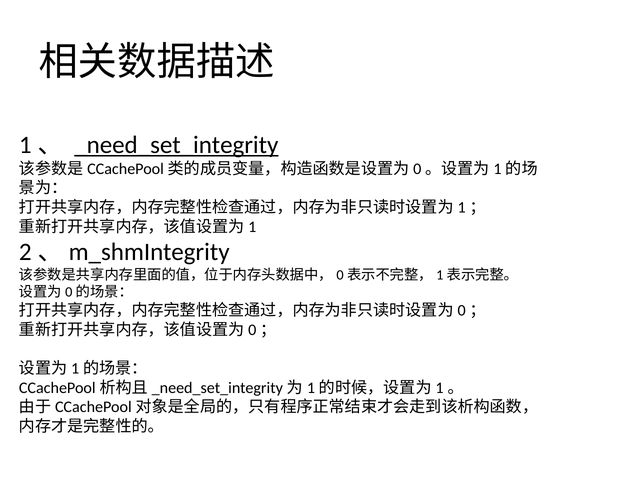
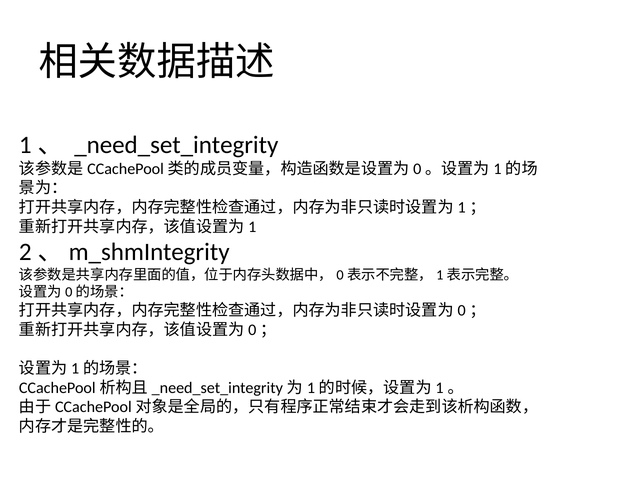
_need_set_integrity underline: present -> none
